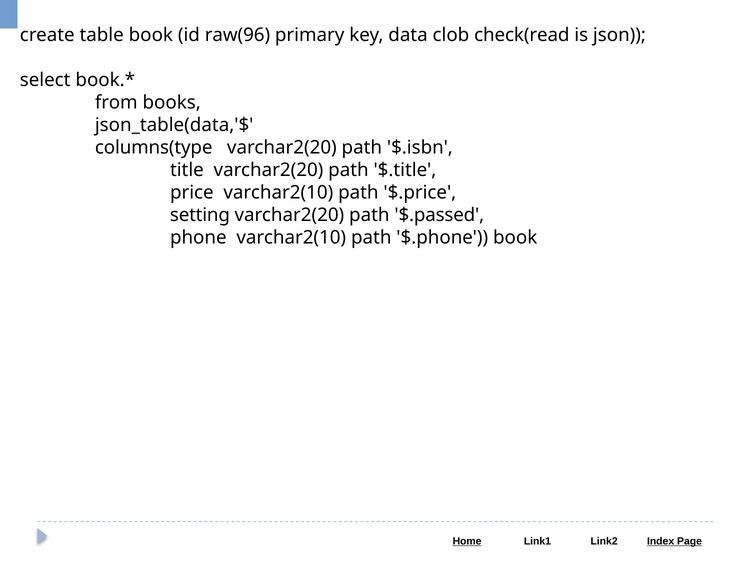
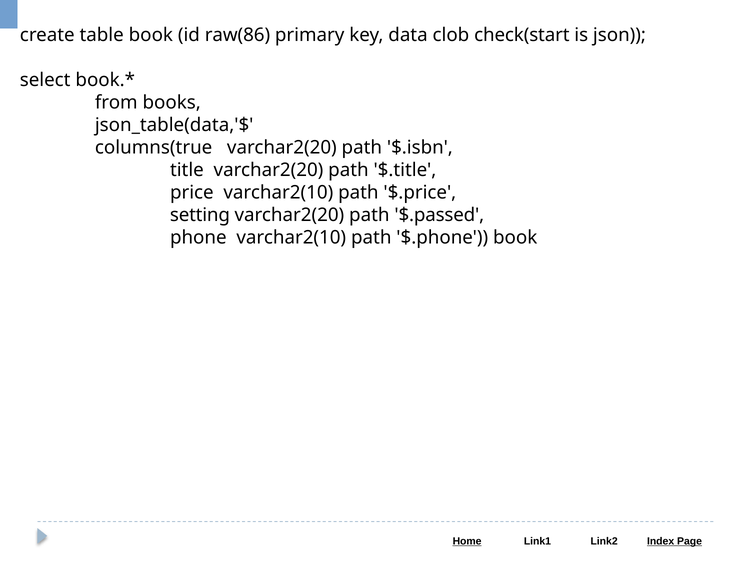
raw(96: raw(96 -> raw(86
check(read: check(read -> check(start
columns(type: columns(type -> columns(true
